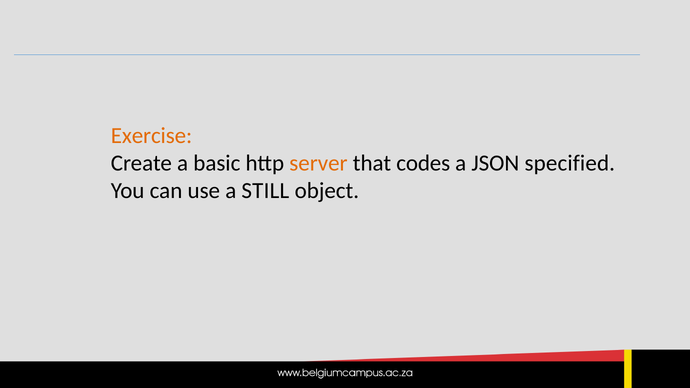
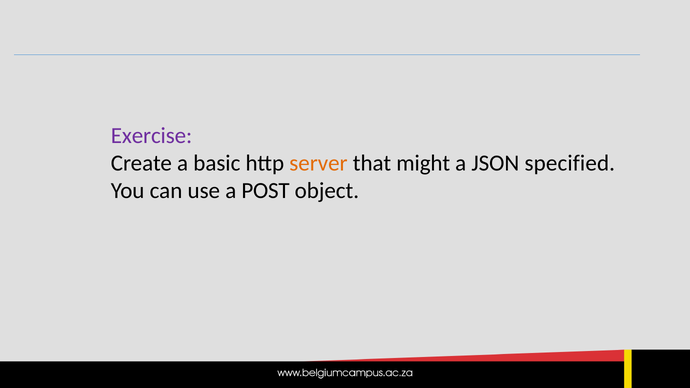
Exercise colour: orange -> purple
codes: codes -> might
STILL: STILL -> POST
